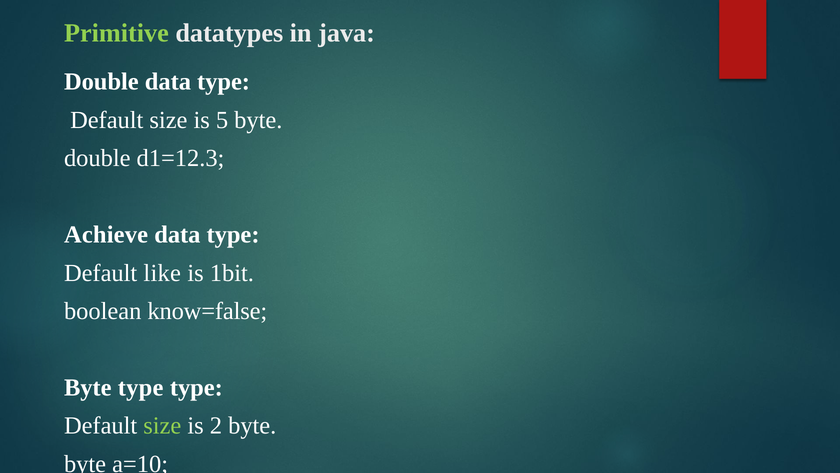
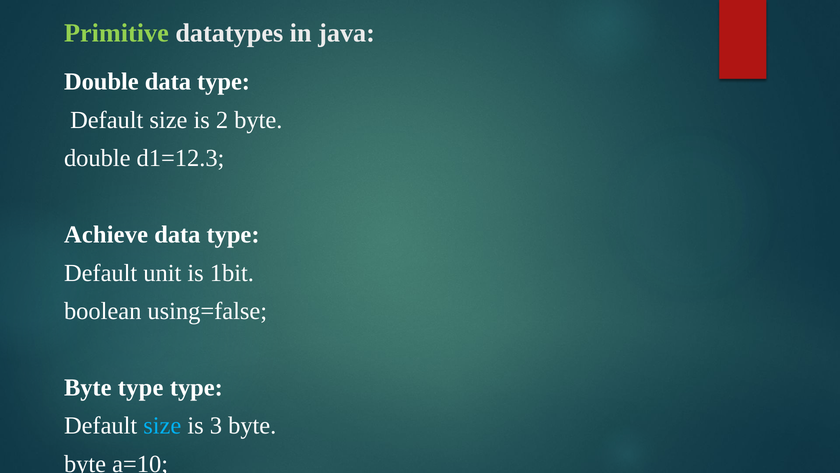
5: 5 -> 2
like: like -> unit
know=false: know=false -> using=false
size at (162, 425) colour: light green -> light blue
2: 2 -> 3
